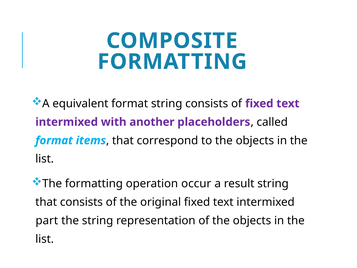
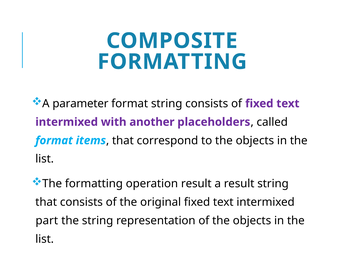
equivalent: equivalent -> parameter
operation occur: occur -> result
